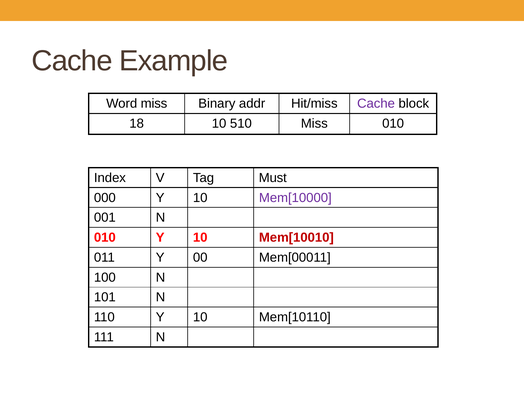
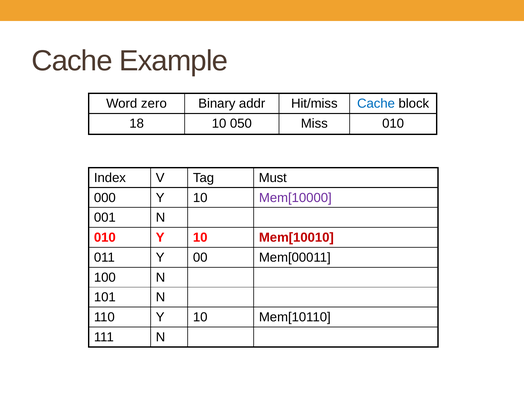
Word miss: miss -> zero
Cache at (376, 104) colour: purple -> blue
510: 510 -> 050
